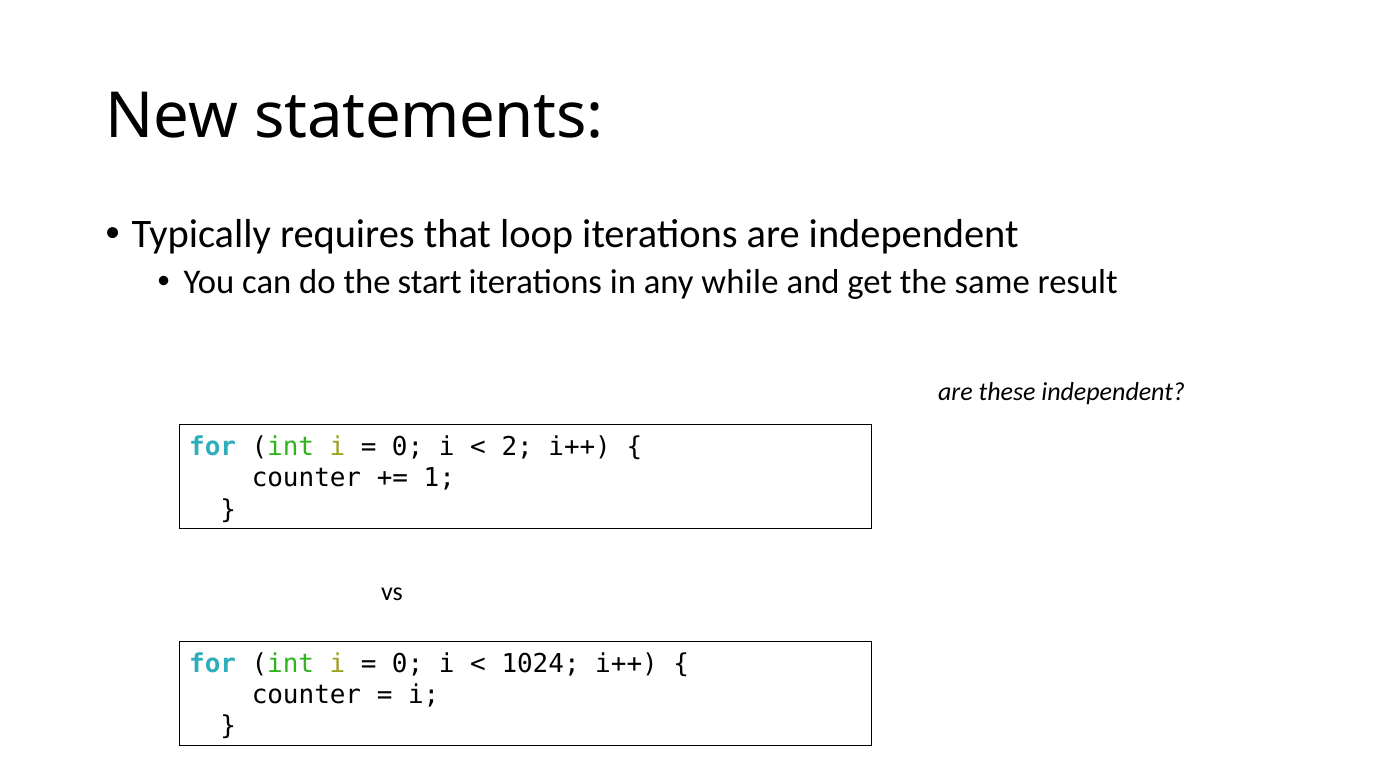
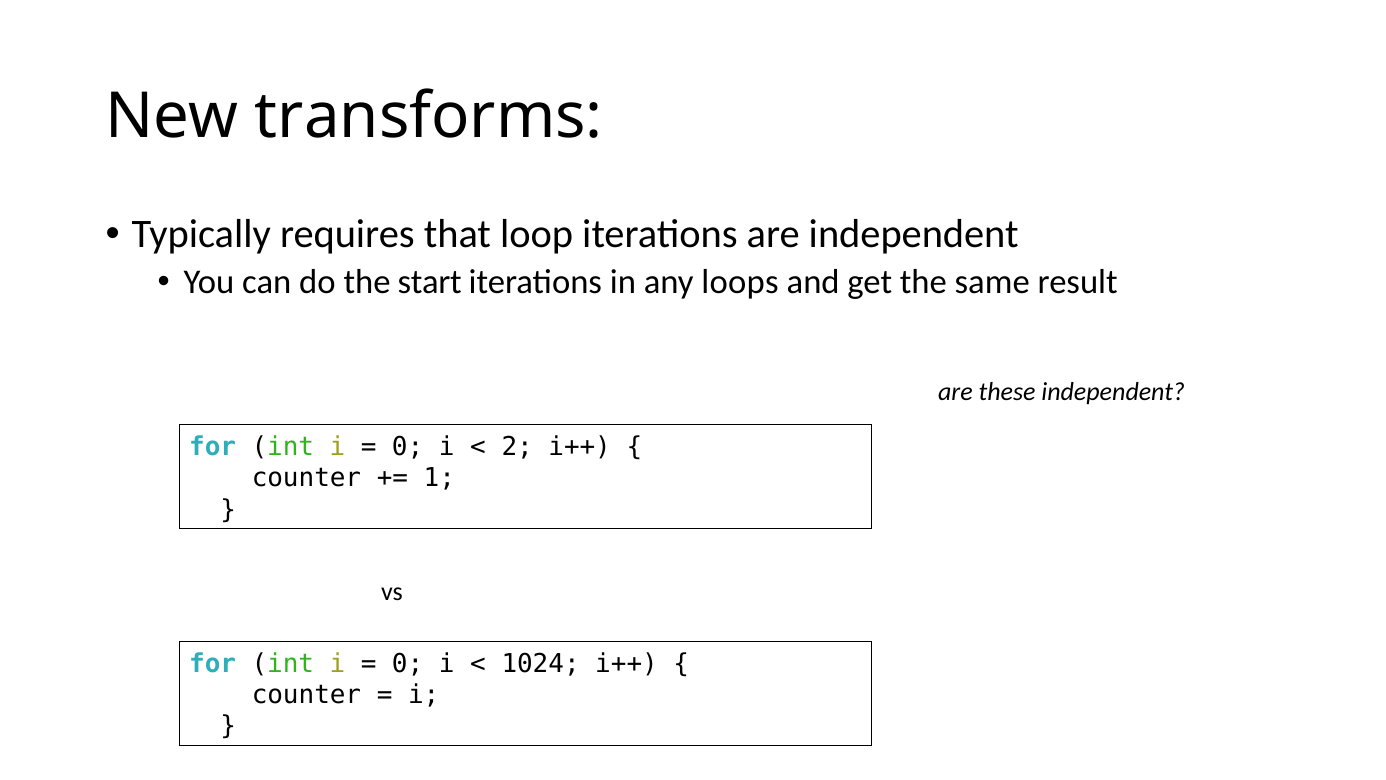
statements: statements -> transforms
while: while -> loops
